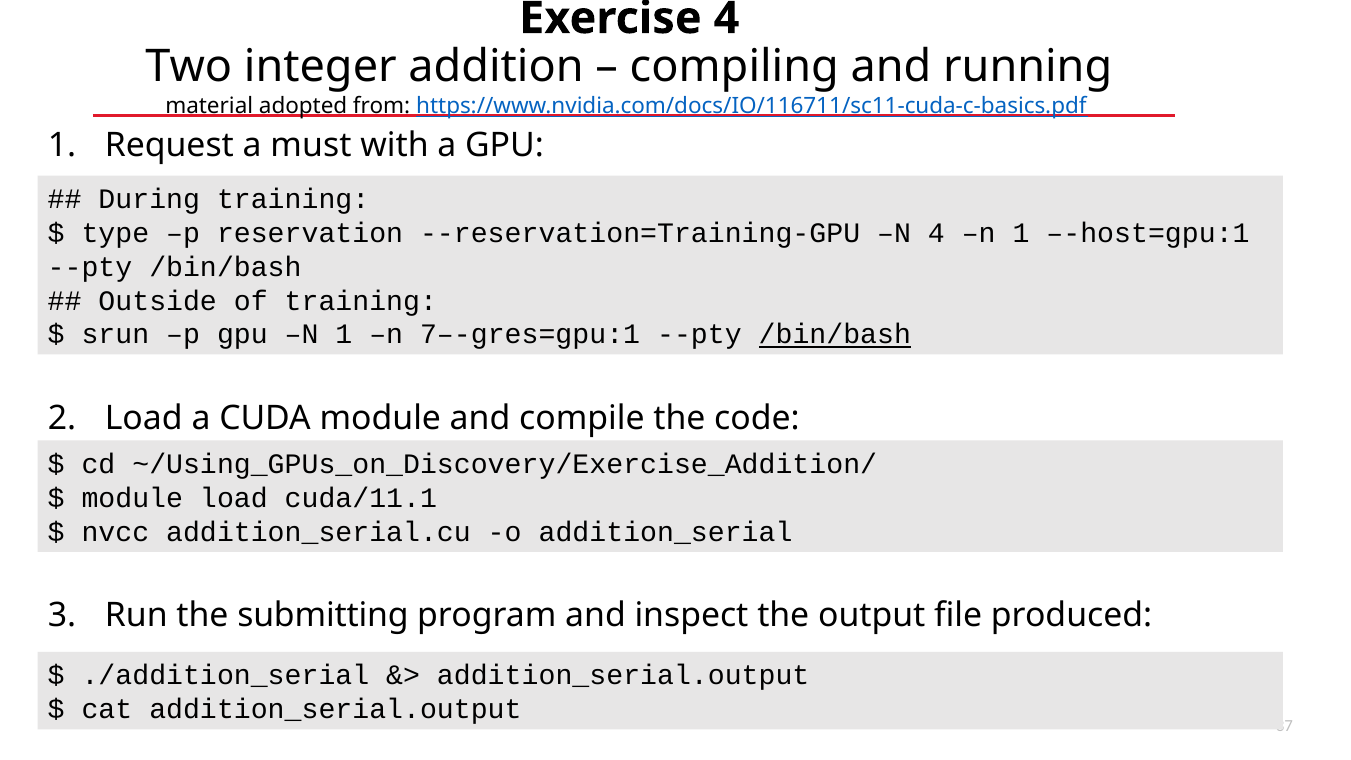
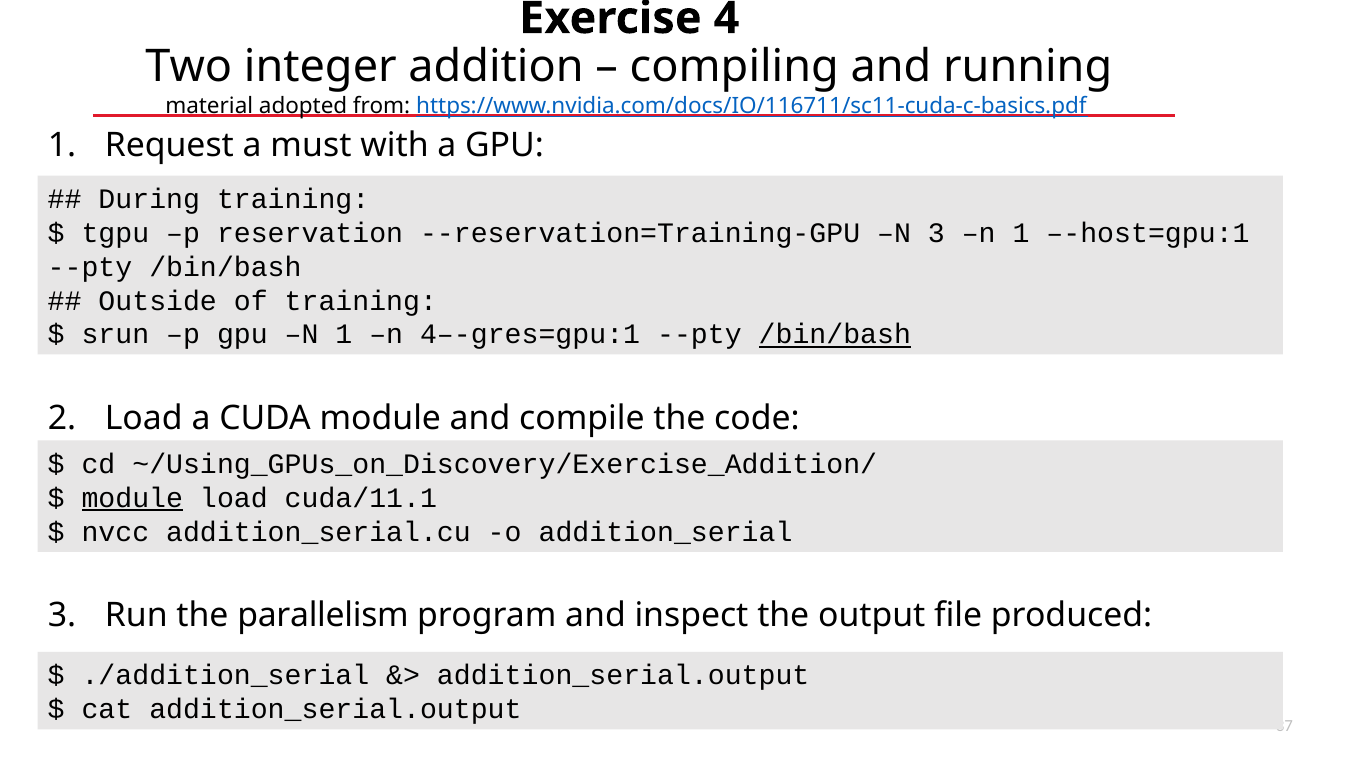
type: type -> tgpu
N 4: 4 -> 3
7–-gres=gpu:1: 7–-gres=gpu:1 -> 4–-gres=gpu:1
module at (132, 498) underline: none -> present
submitting: submitting -> parallelism
